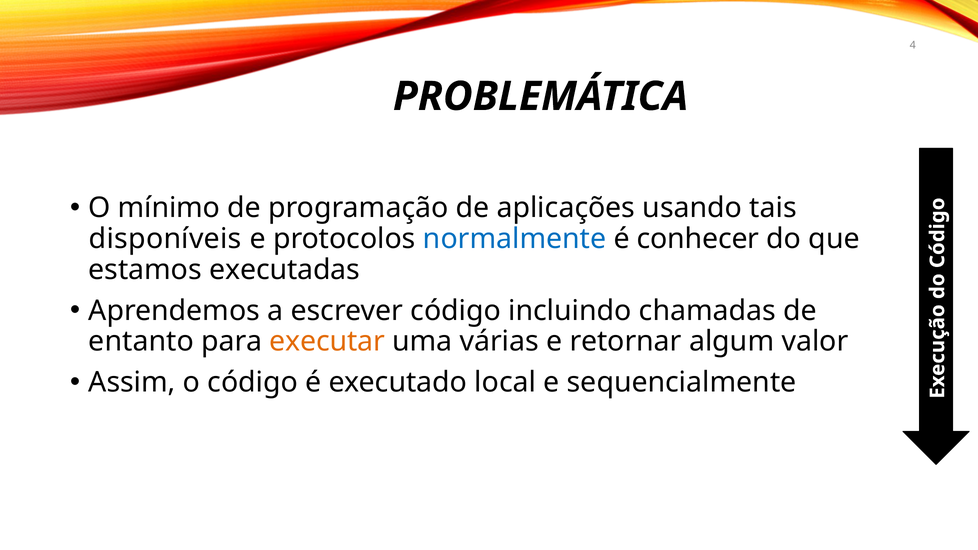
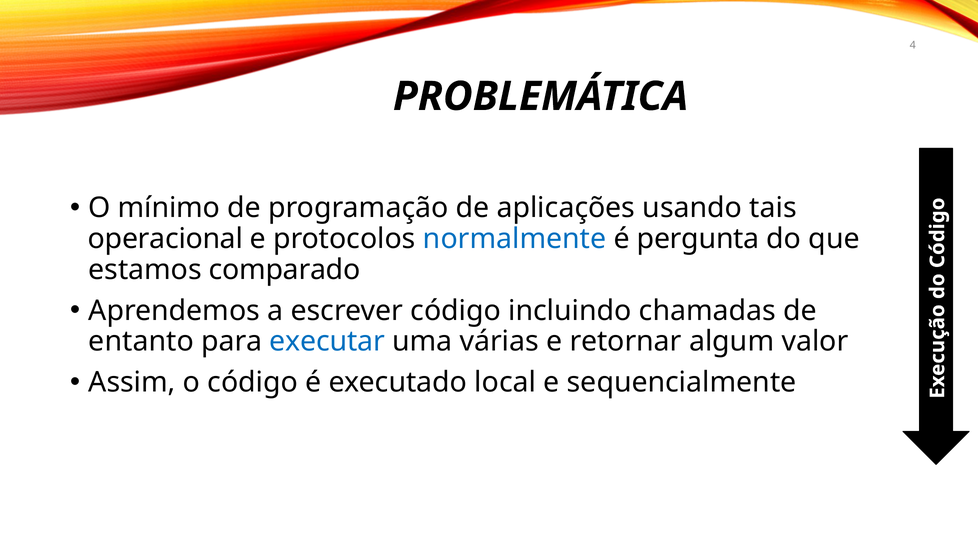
disponíveis: disponíveis -> operacional
conhecer: conhecer -> pergunta
executadas: executadas -> comparado
executar colour: orange -> blue
